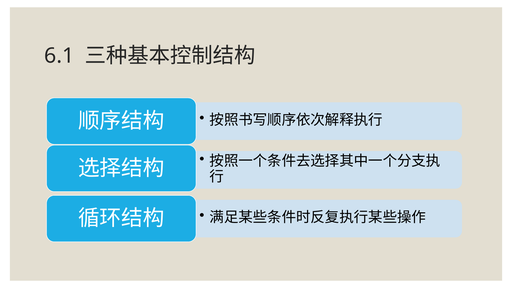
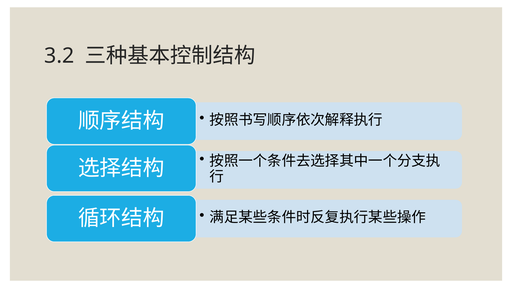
6.1: 6.1 -> 3.2
